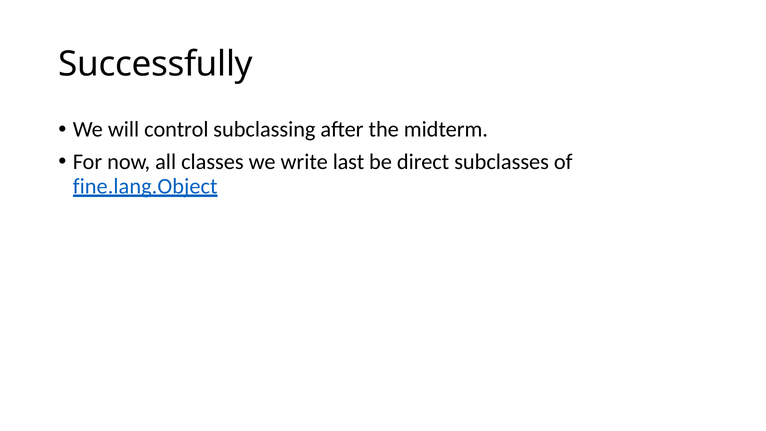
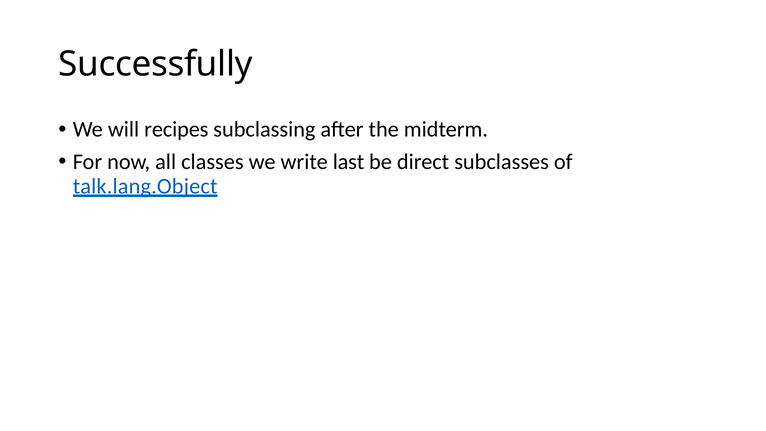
control: control -> recipes
fine.lang.Object: fine.lang.Object -> talk.lang.Object
